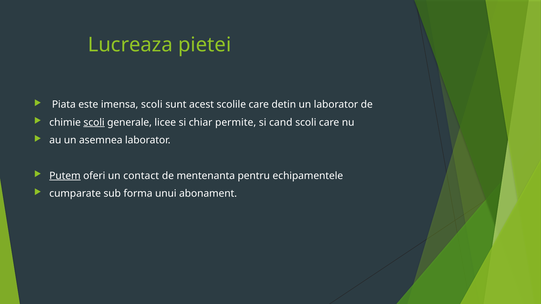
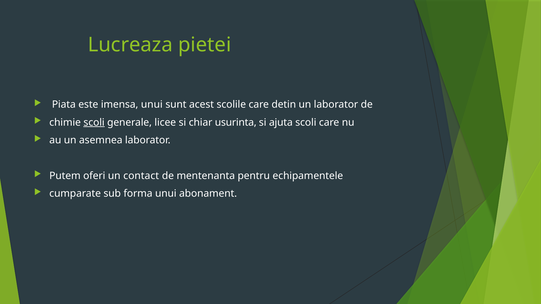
imensa scoli: scoli -> unui
permite: permite -> usurinta
cand: cand -> ajuta
Putem underline: present -> none
